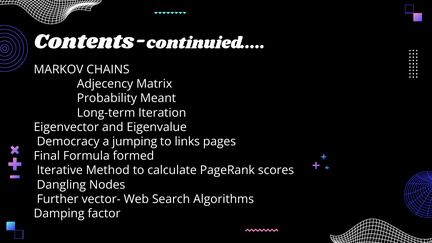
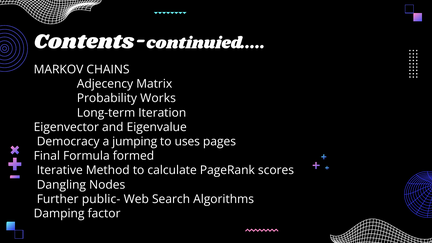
Meant: Meant -> Works
links: links -> uses
vector-: vector- -> public-
